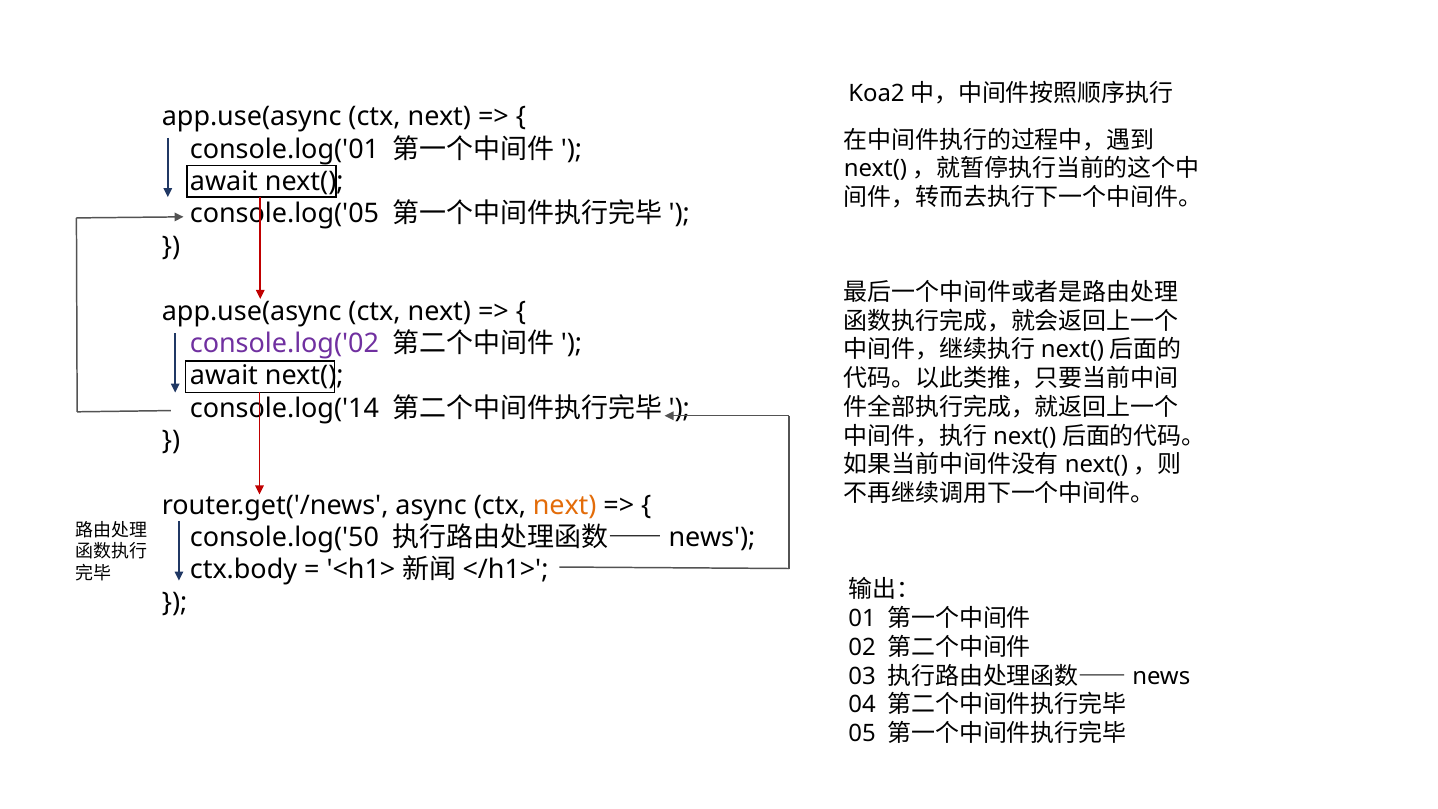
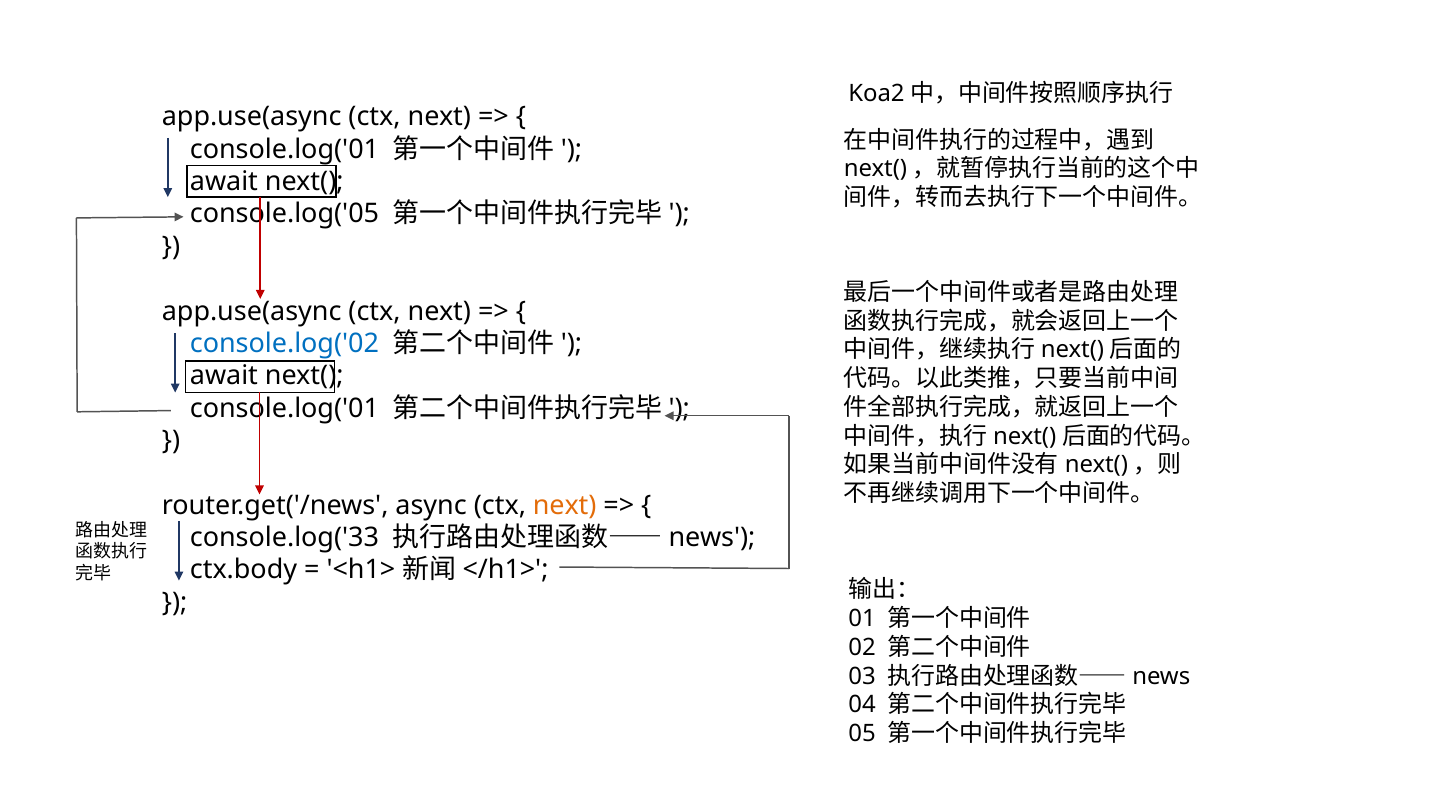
console.log('02 colour: purple -> blue
console.log('14 at (284, 408): console.log('14 -> console.log('01
console.log('50: console.log('50 -> console.log('33
